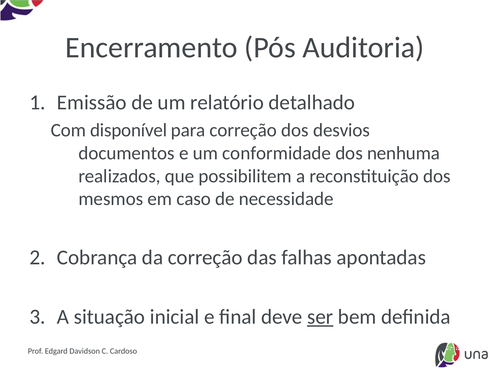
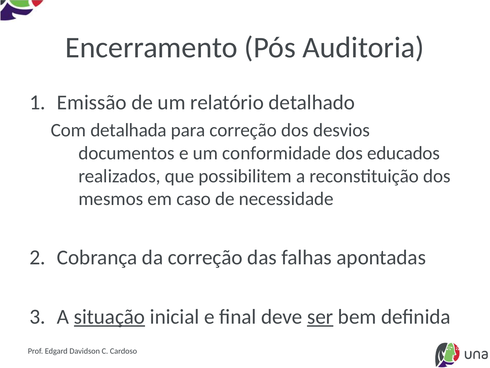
disponível: disponível -> detalhada
nenhuma: nenhuma -> educados
situação underline: none -> present
